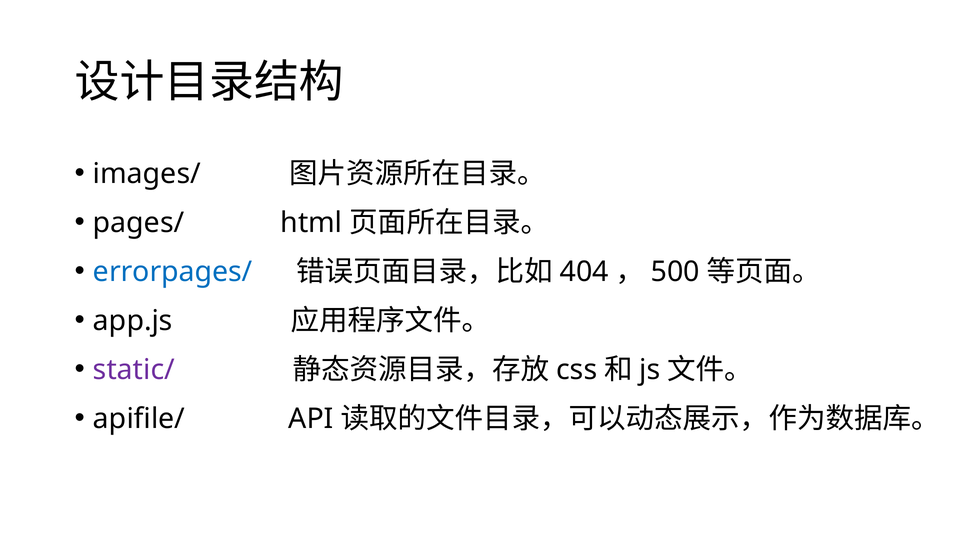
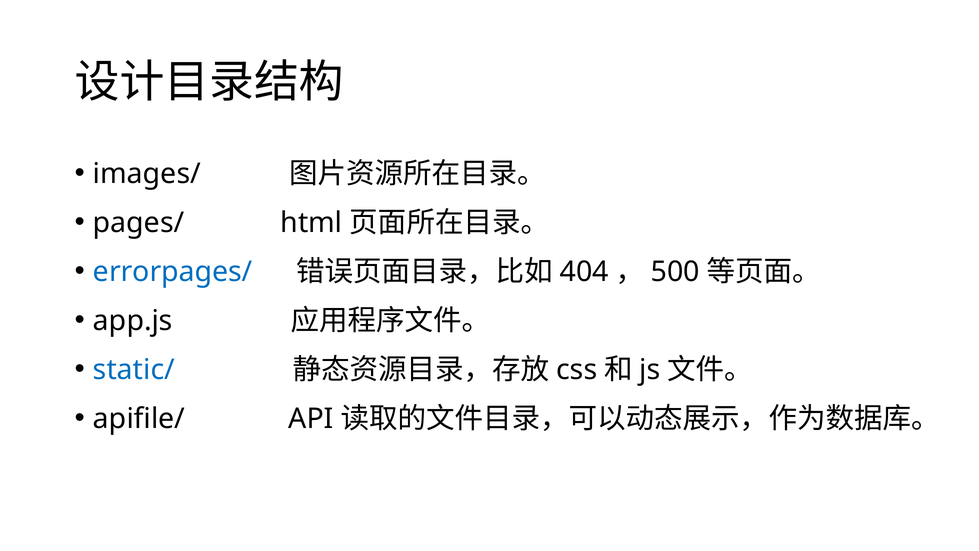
static/ colour: purple -> blue
